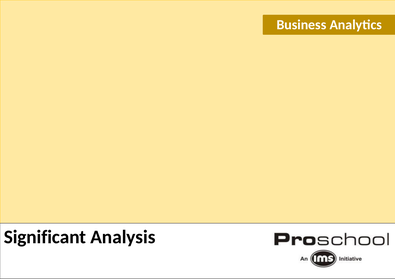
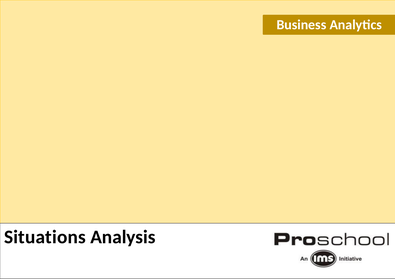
Significant: Significant -> Situations
